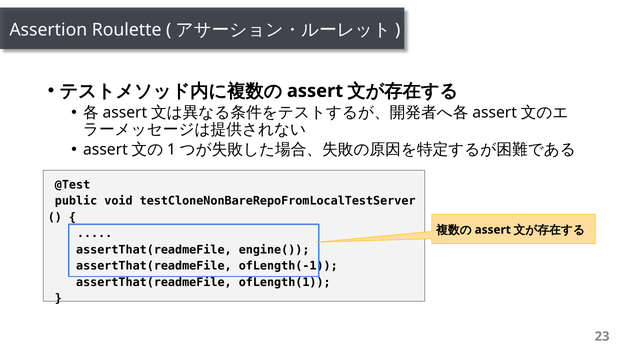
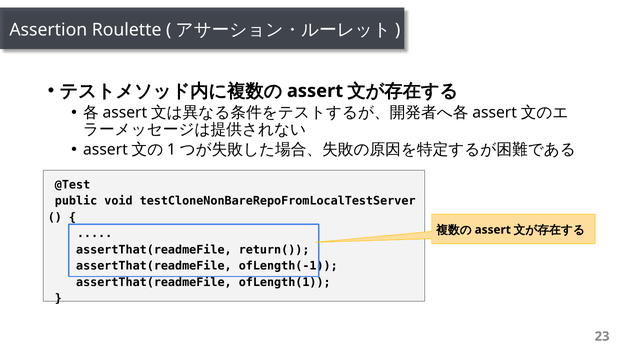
engine(: engine( -> return(
